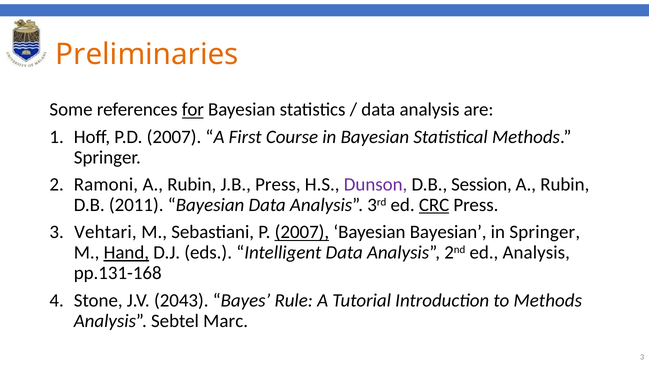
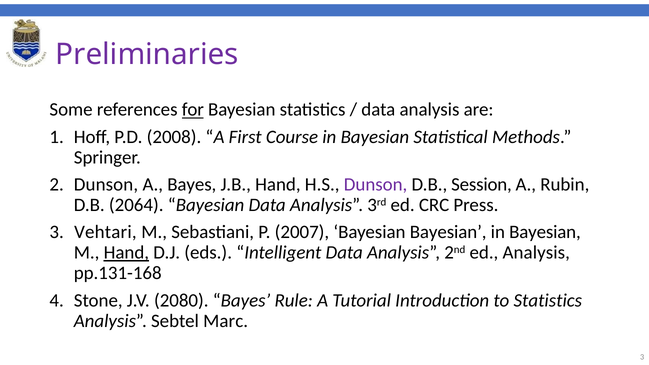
Preliminaries colour: orange -> purple
P.D 2007: 2007 -> 2008
Ramoni at (106, 185): Ramoni -> Dunson
Rubin at (192, 185): Rubin -> Bayes
J.B Press: Press -> Hand
2011: 2011 -> 2064
CRC underline: present -> none
2007 at (302, 232) underline: present -> none
Springer at (545, 232): Springer -> Bayesian
2043: 2043 -> 2080
to Methods: Methods -> Statistics
